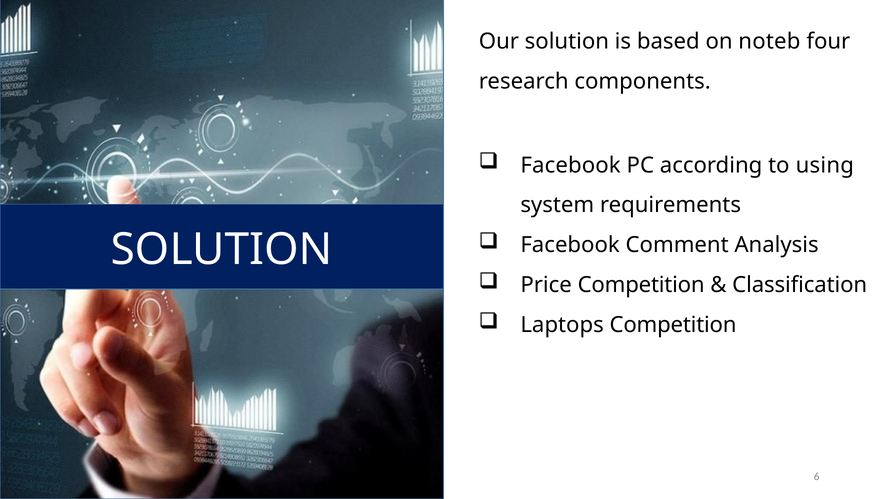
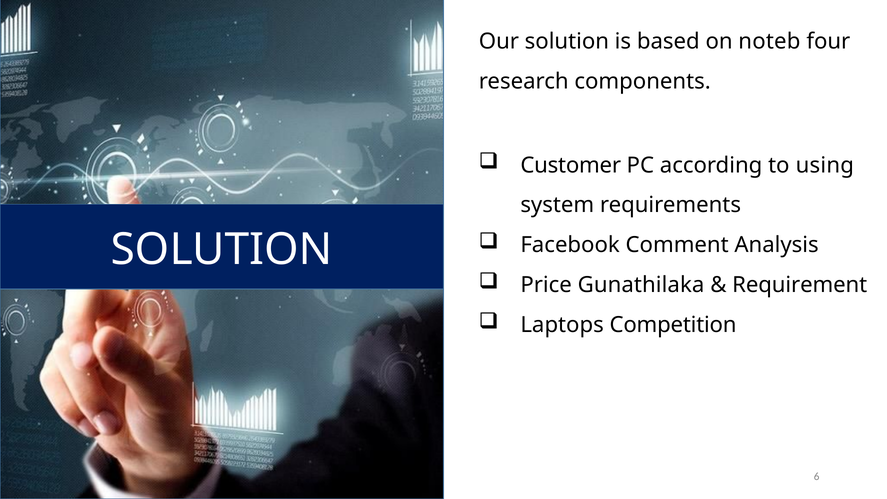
Facebook at (571, 165): Facebook -> Customer
Price Competition: Competition -> Gunathilaka
Classification: Classification -> Requirement
